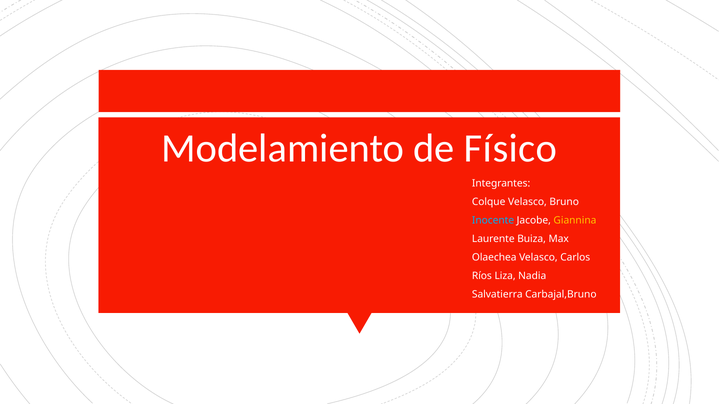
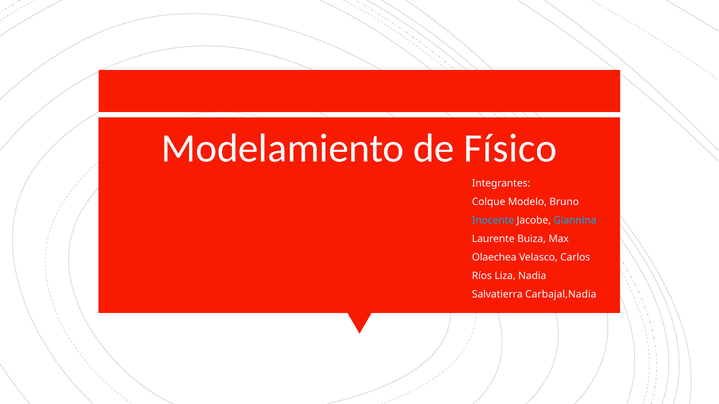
Colque Velasco: Velasco -> Modelo
Giannina colour: yellow -> light blue
Carbajal,Bruno: Carbajal,Bruno -> Carbajal,Nadia
